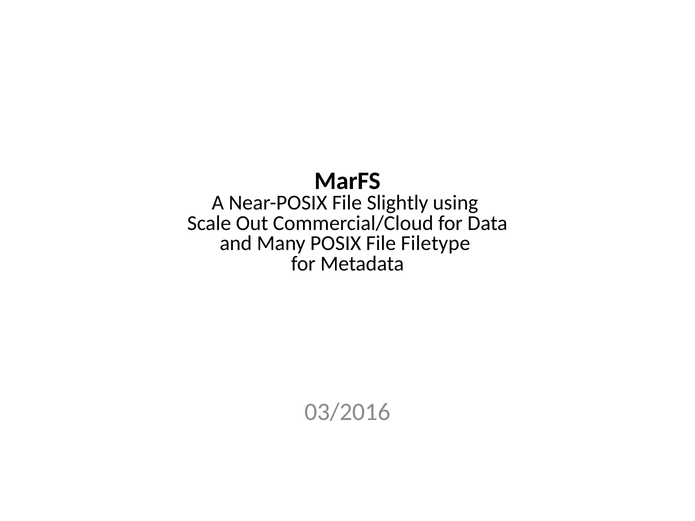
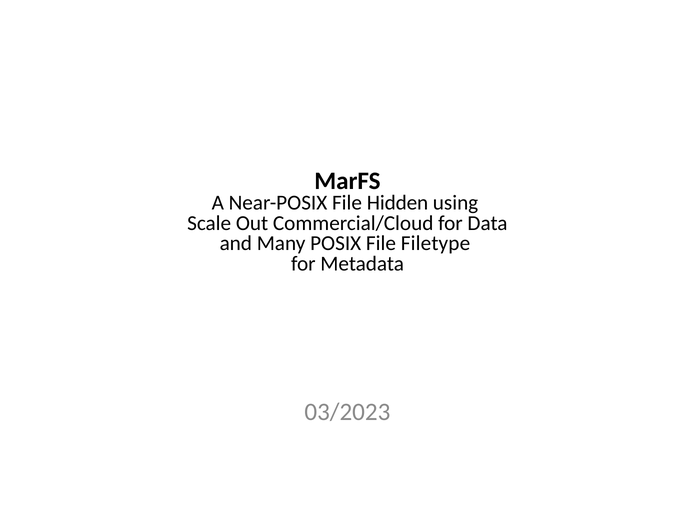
Slightly: Slightly -> Hidden
03/2016: 03/2016 -> 03/2023
